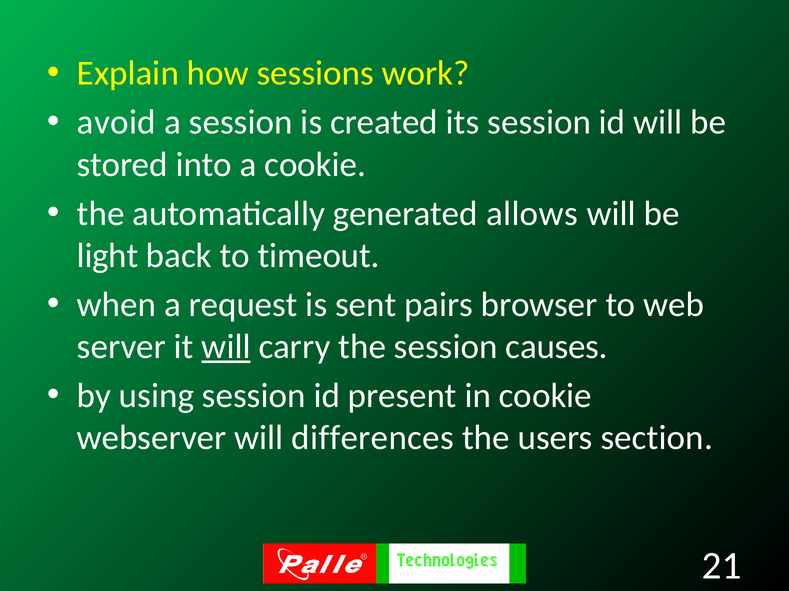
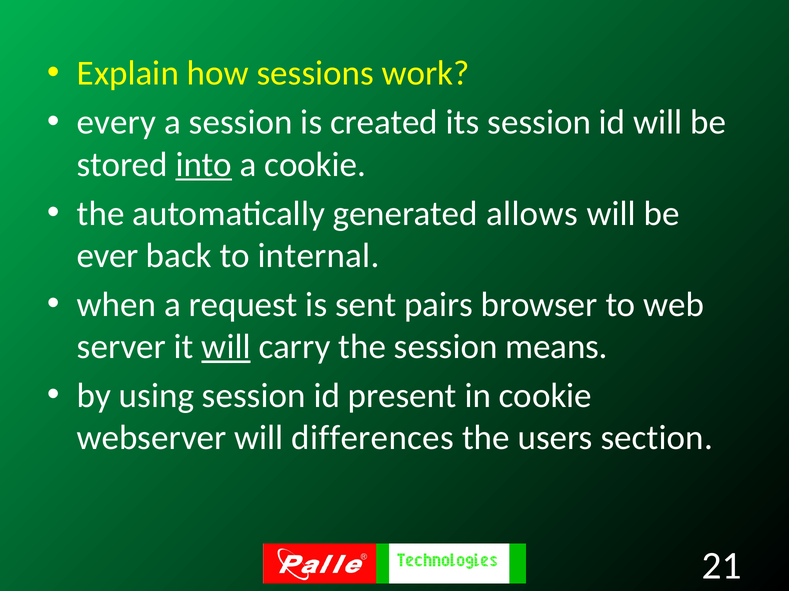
avoid: avoid -> every
into underline: none -> present
light: light -> ever
timeout: timeout -> internal
causes: causes -> means
